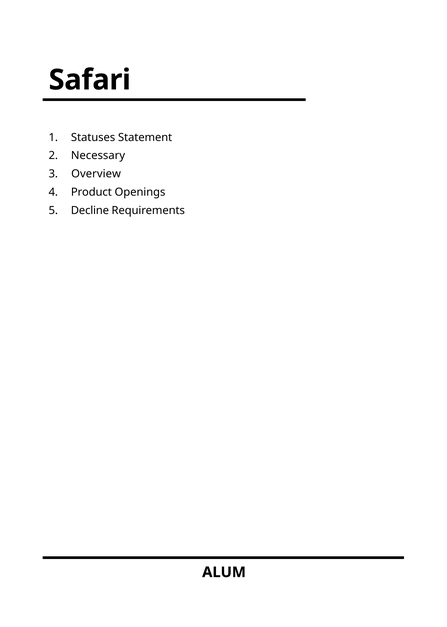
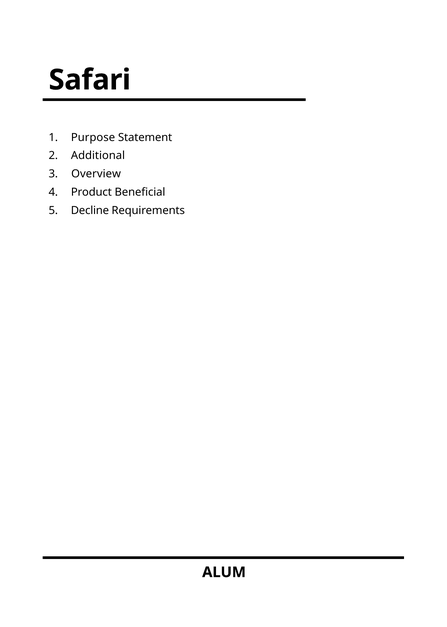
Statuses: Statuses -> Purpose
Necessary: Necessary -> Additional
Openings: Openings -> Beneficial
